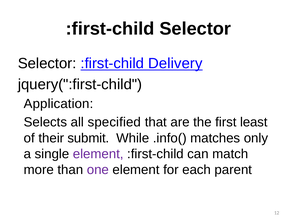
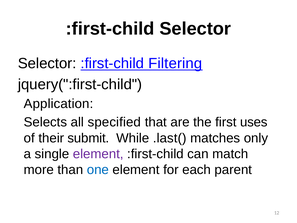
Delivery: Delivery -> Filtering
least: least -> uses
.info(: .info( -> .last(
one colour: purple -> blue
